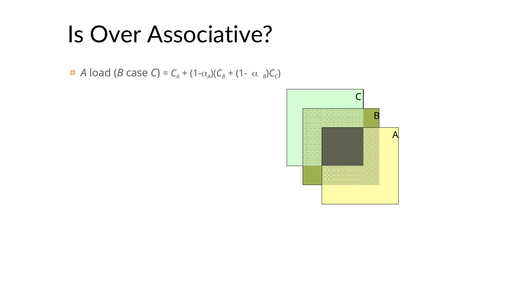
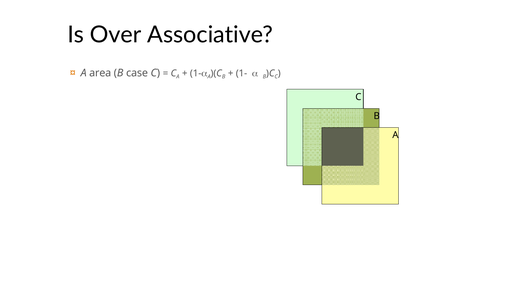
load: load -> area
